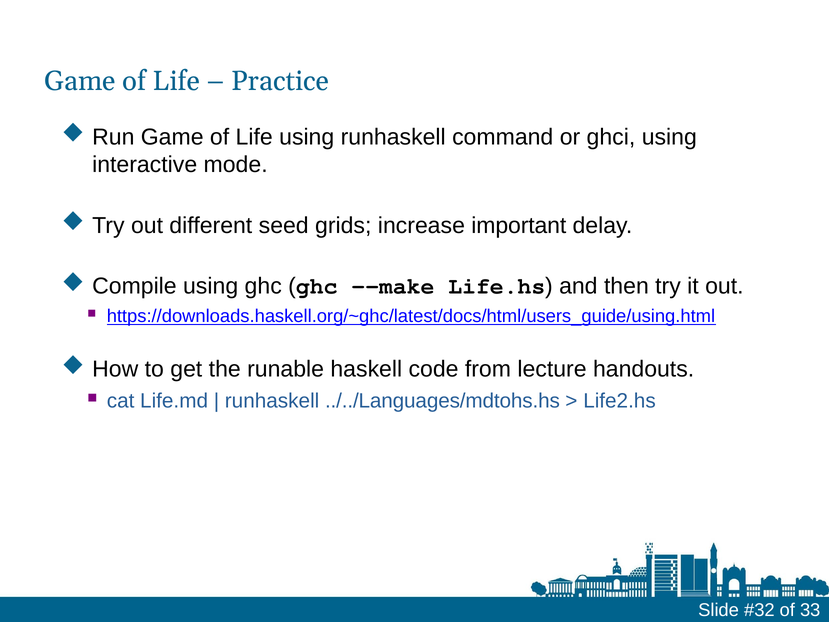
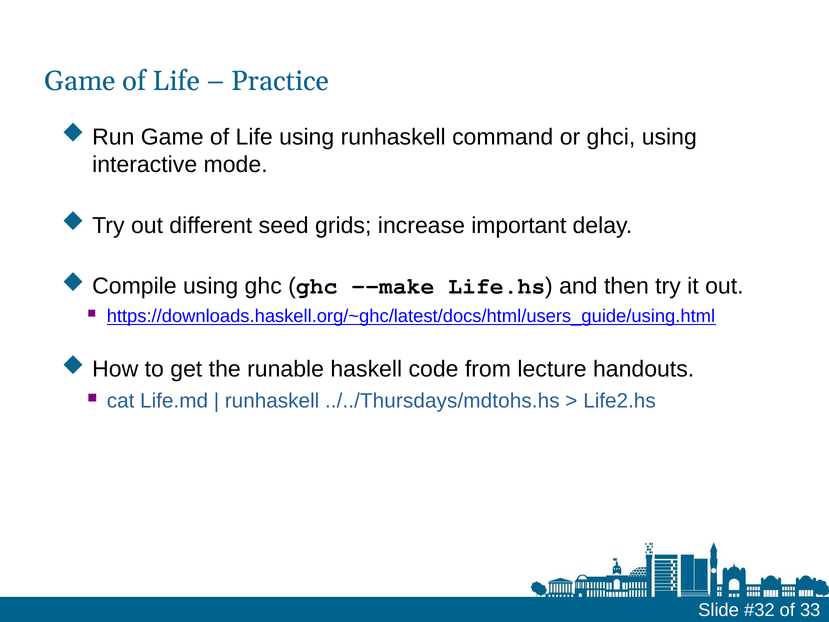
../../Languages/mdtohs.hs: ../../Languages/mdtohs.hs -> ../../Thursdays/mdtohs.hs
